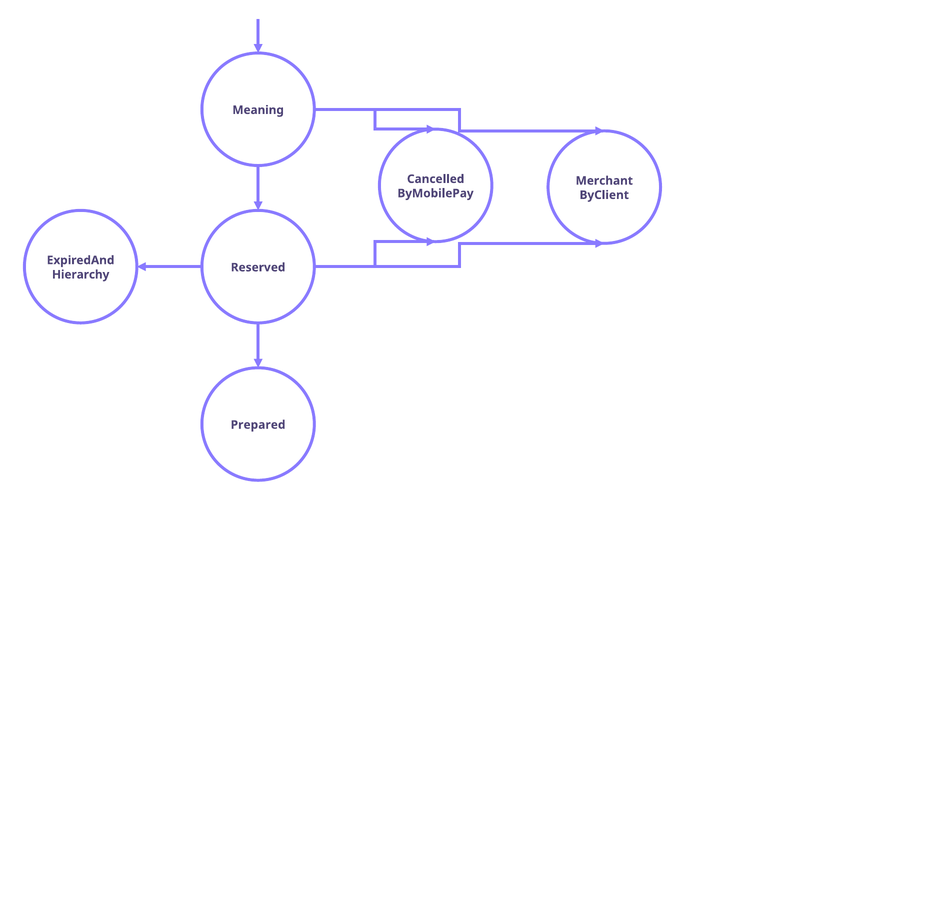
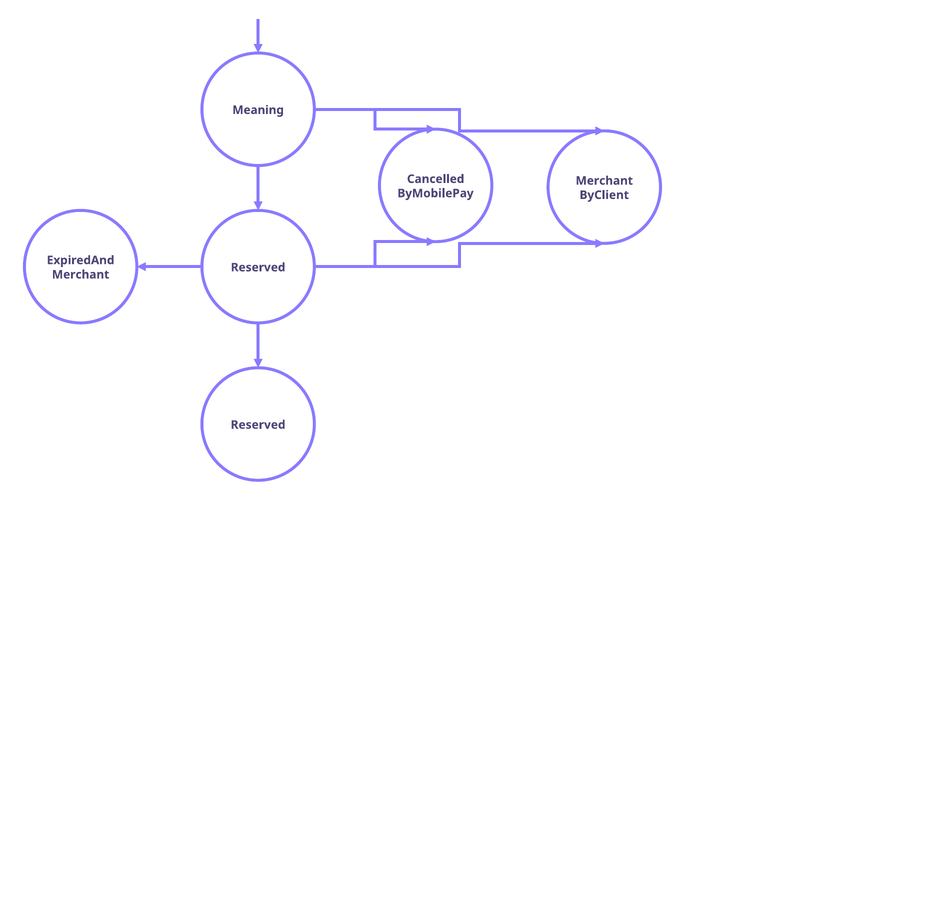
Hierarchy at (81, 274): Hierarchy -> Merchant
Prepared at (258, 425): Prepared -> Reserved
